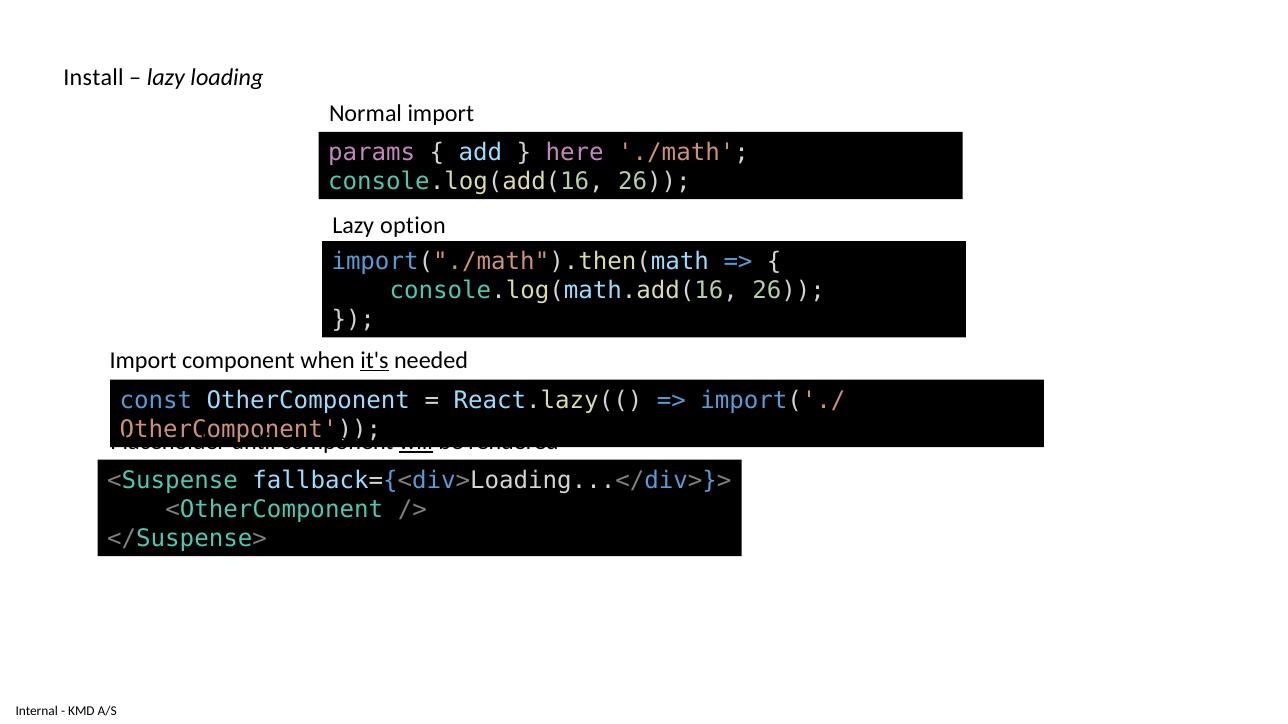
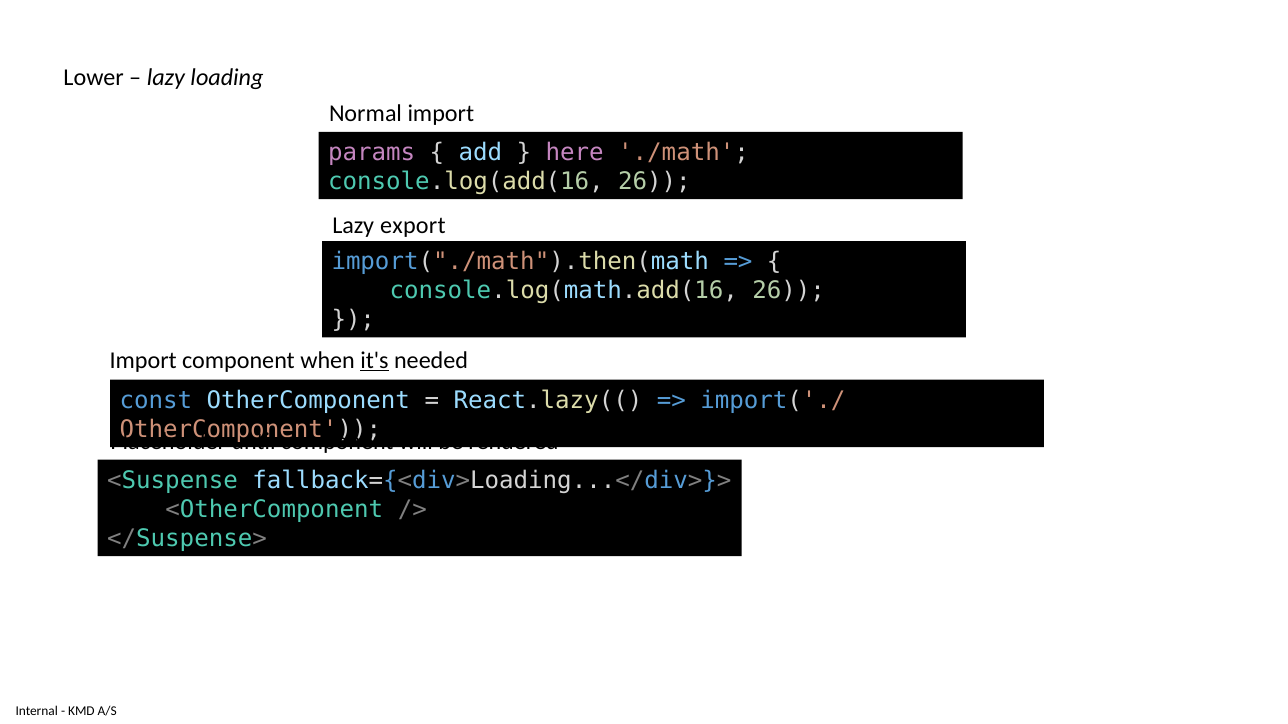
Install: Install -> Lower
option: option -> export
will underline: present -> none
